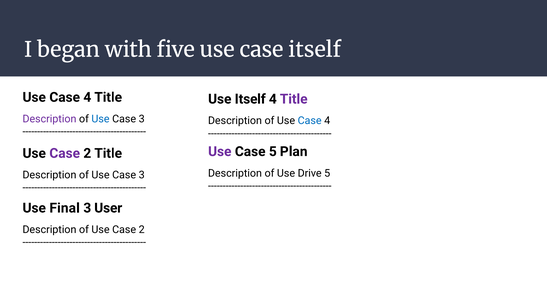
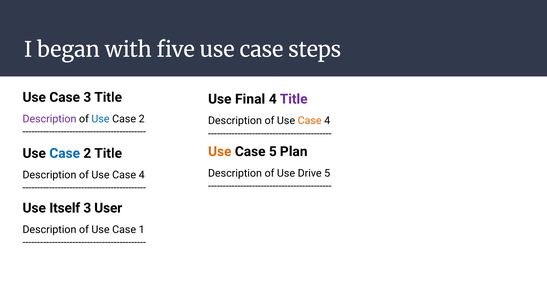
case itself: itself -> steps
4 at (87, 97): 4 -> 3
Use Itself: Itself -> Final
3 at (142, 119): 3 -> 2
Case at (310, 121) colour: blue -> orange
Use at (220, 151) colour: purple -> orange
Case at (65, 153) colour: purple -> blue
3 at (142, 175): 3 -> 4
Final: Final -> Itself
of Use Case 2: 2 -> 1
